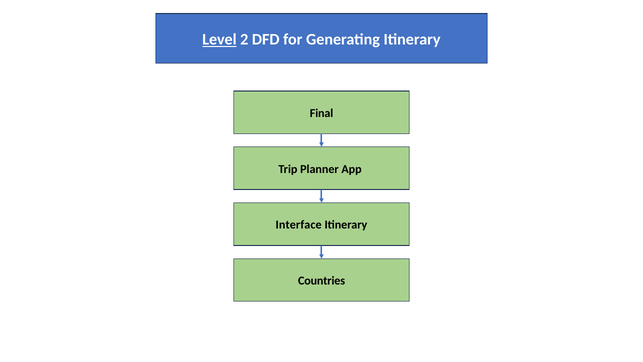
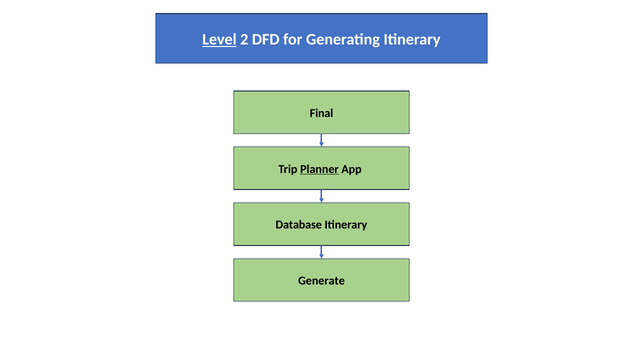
Planner underline: none -> present
Interface: Interface -> Database
Countries: Countries -> Generate
